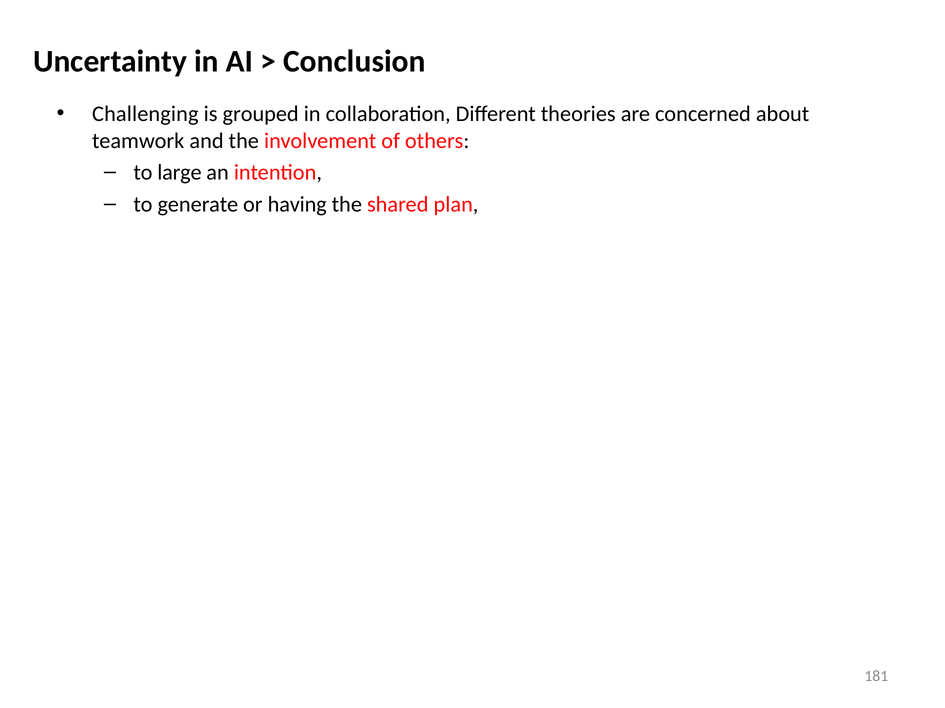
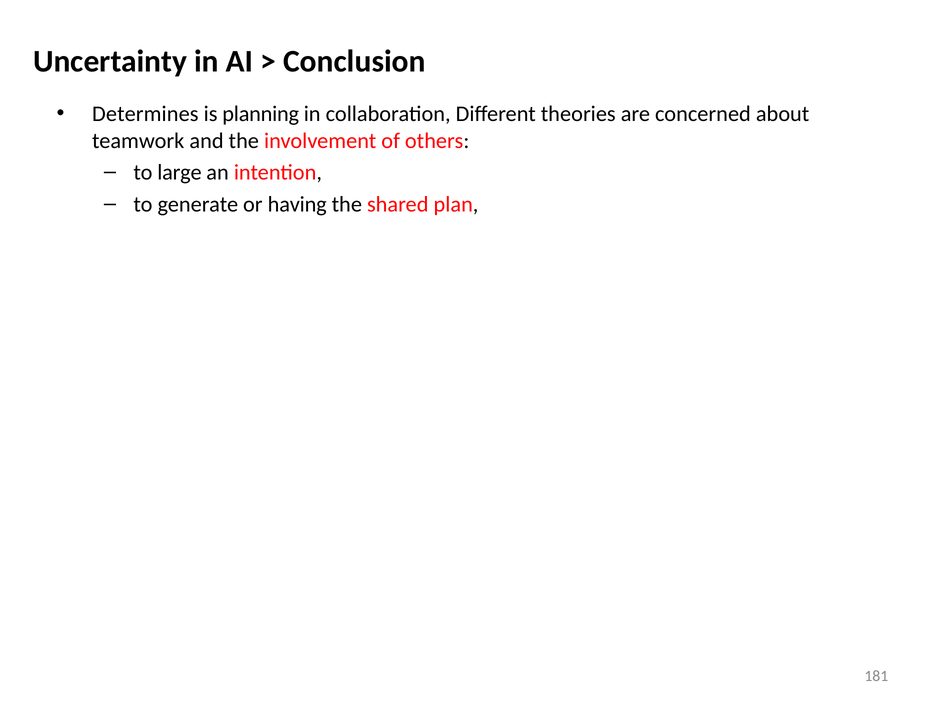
Challenging: Challenging -> Determines
grouped: grouped -> planning
